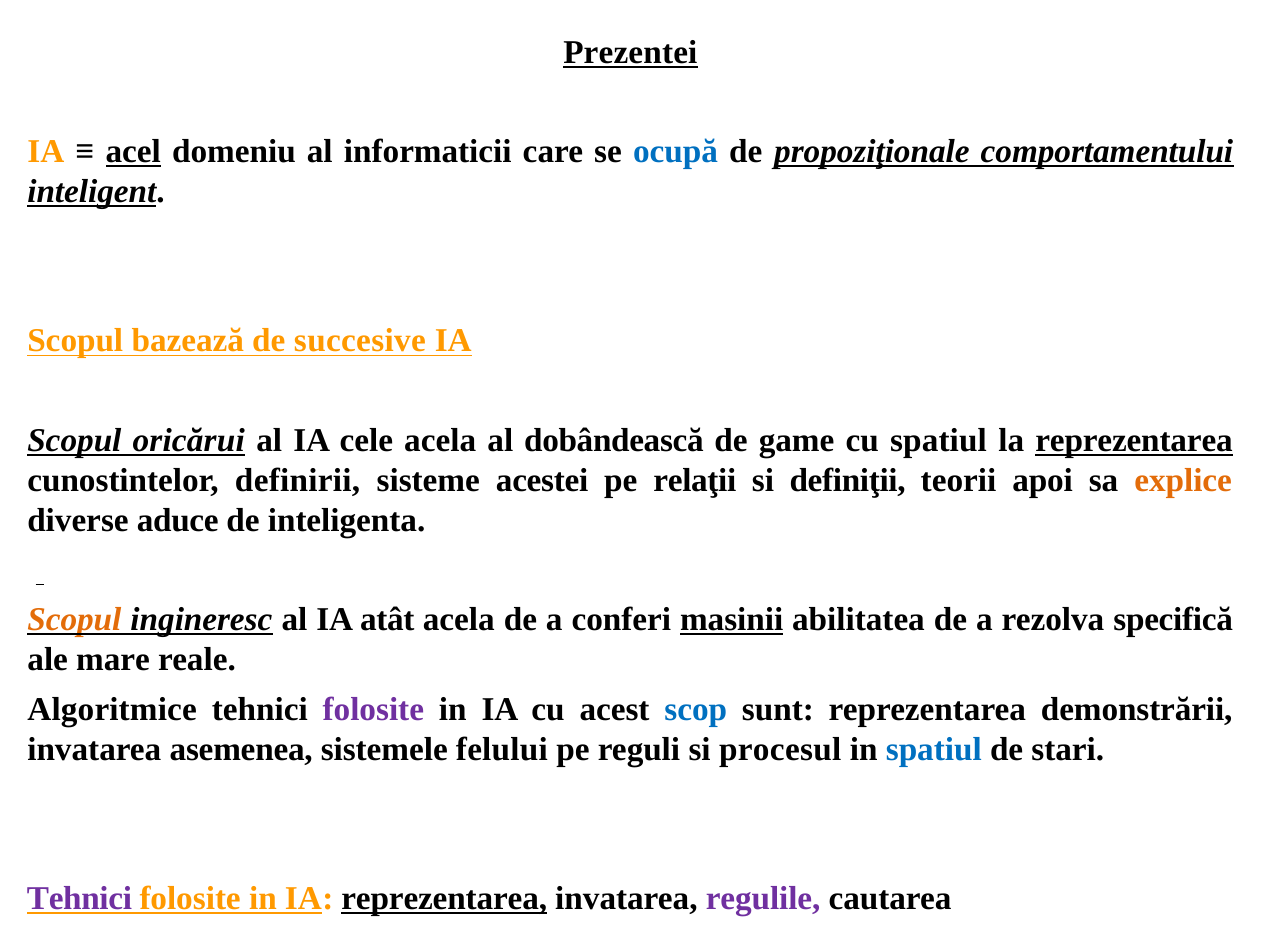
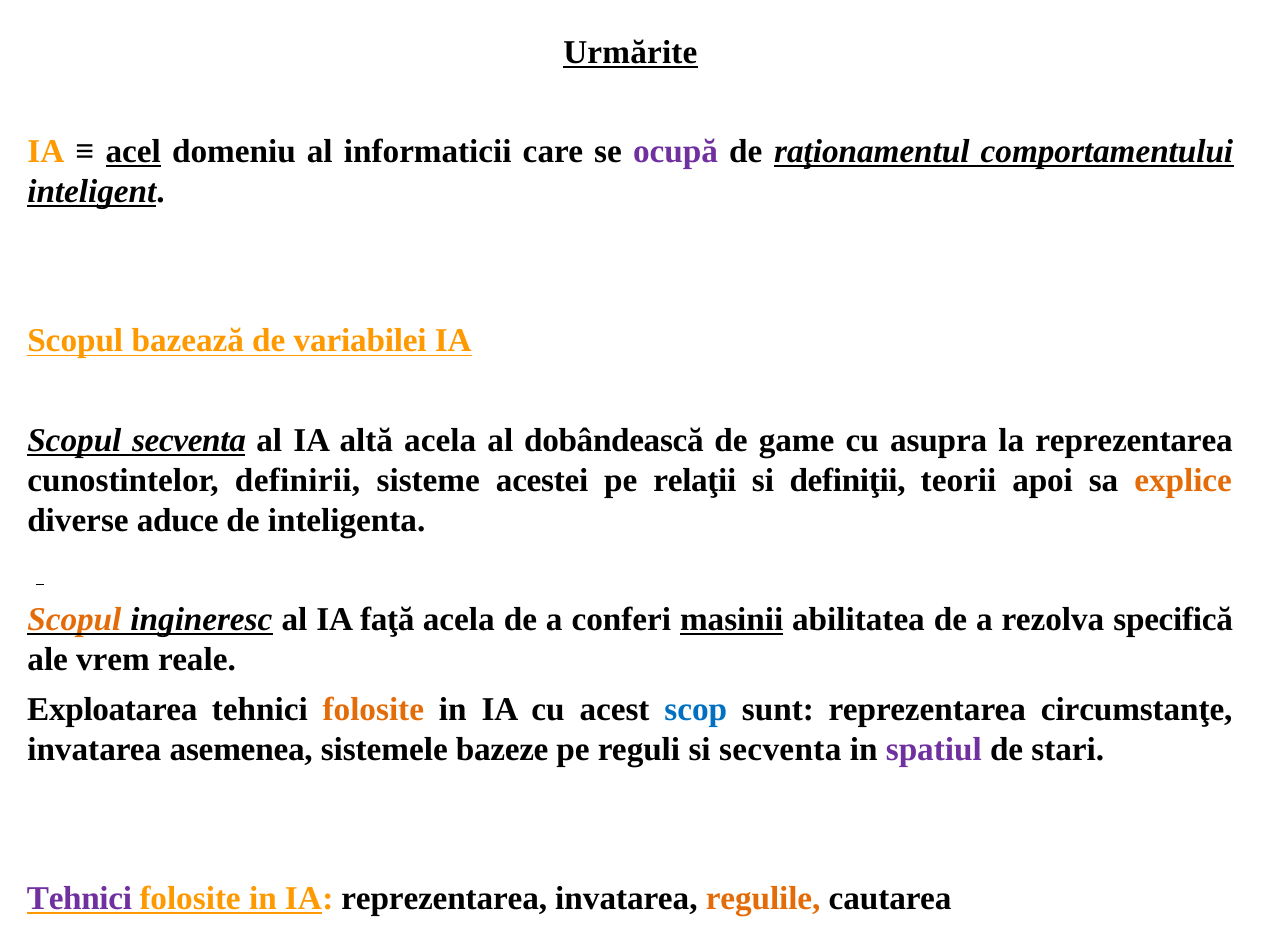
Prezentei: Prezentei -> Urmărite
ocupă colour: blue -> purple
propoziţionale: propoziţionale -> raţionamentul
succesive: succesive -> variabilei
Scopul oricărui: oricărui -> secventa
cele: cele -> altă
cu spatiul: spatiul -> asupra
reprezentarea at (1134, 440) underline: present -> none
atât: atât -> faţă
mare: mare -> vrem
Algoritmice: Algoritmice -> Exploatarea
folosite at (373, 709) colour: purple -> orange
demonstrării: demonstrării -> circumstanţe
felului: felului -> bazeze
si procesul: procesul -> secventa
spatiul at (934, 749) colour: blue -> purple
reprezentarea at (444, 898) underline: present -> none
regulile colour: purple -> orange
